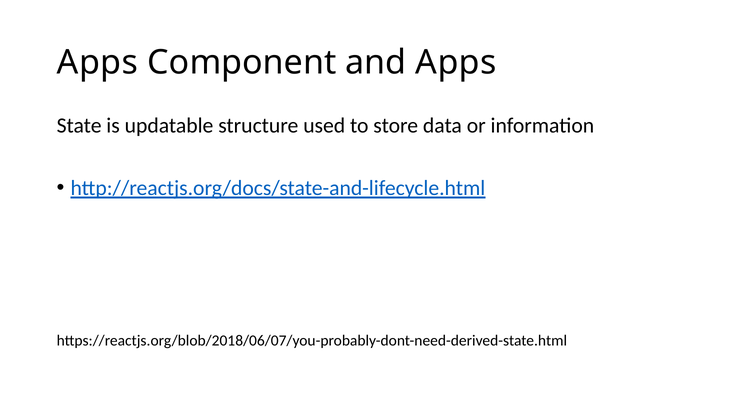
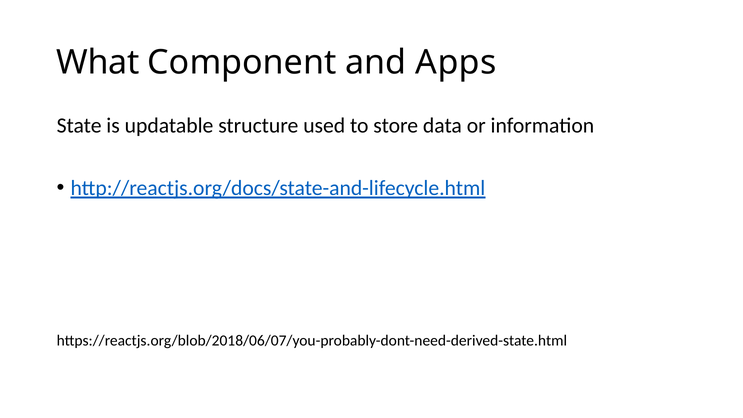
Apps at (97, 62): Apps -> What
